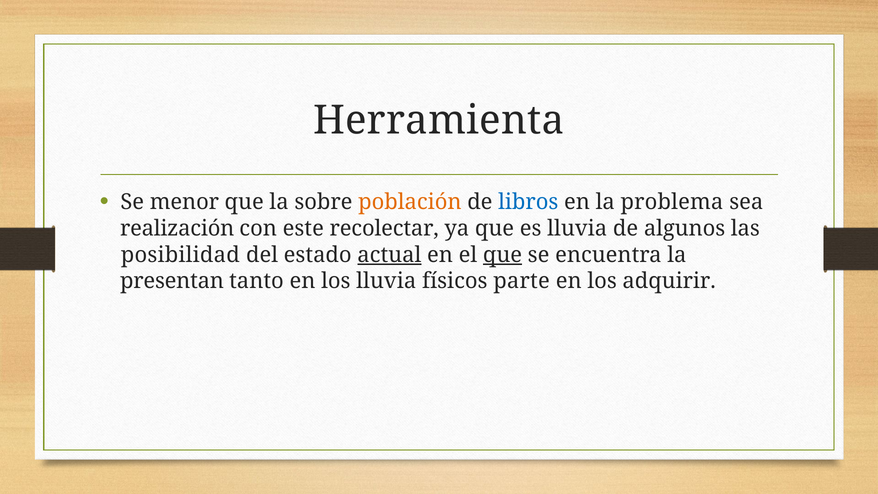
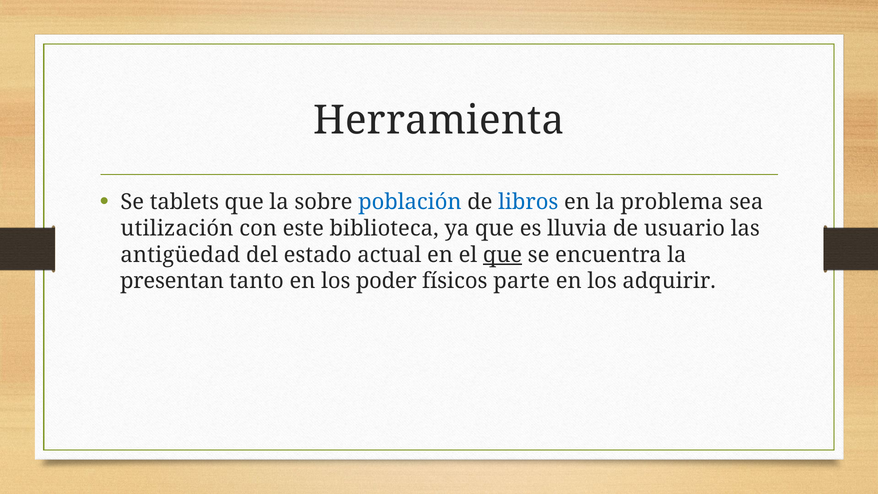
menor: menor -> tablets
población colour: orange -> blue
realización: realización -> utilización
recolectar: recolectar -> biblioteca
algunos: algunos -> usuario
posibilidad: posibilidad -> antigüedad
actual underline: present -> none
los lluvia: lluvia -> poder
